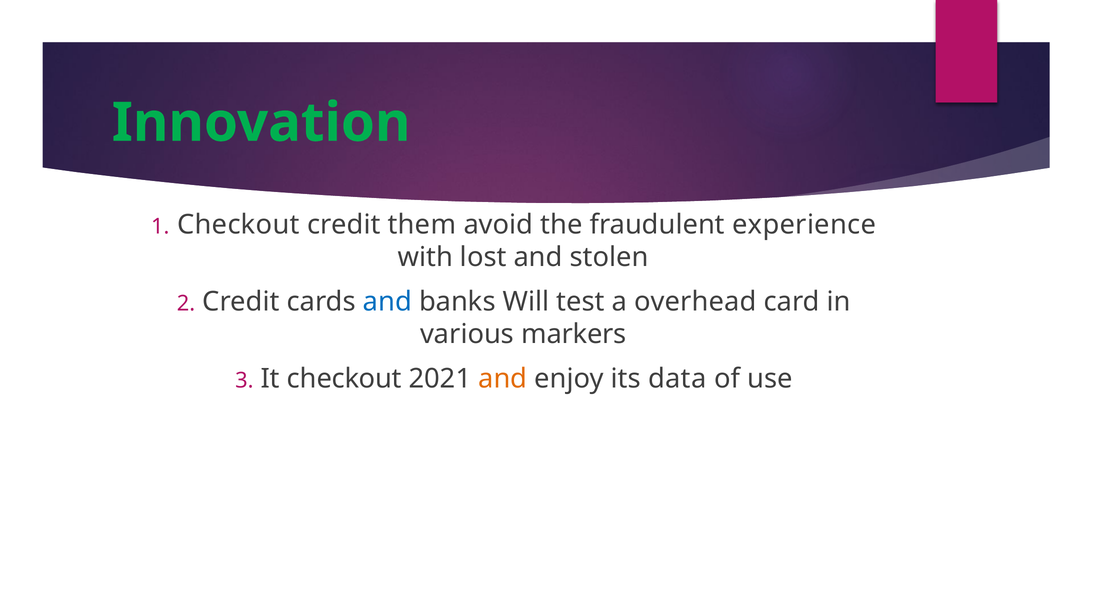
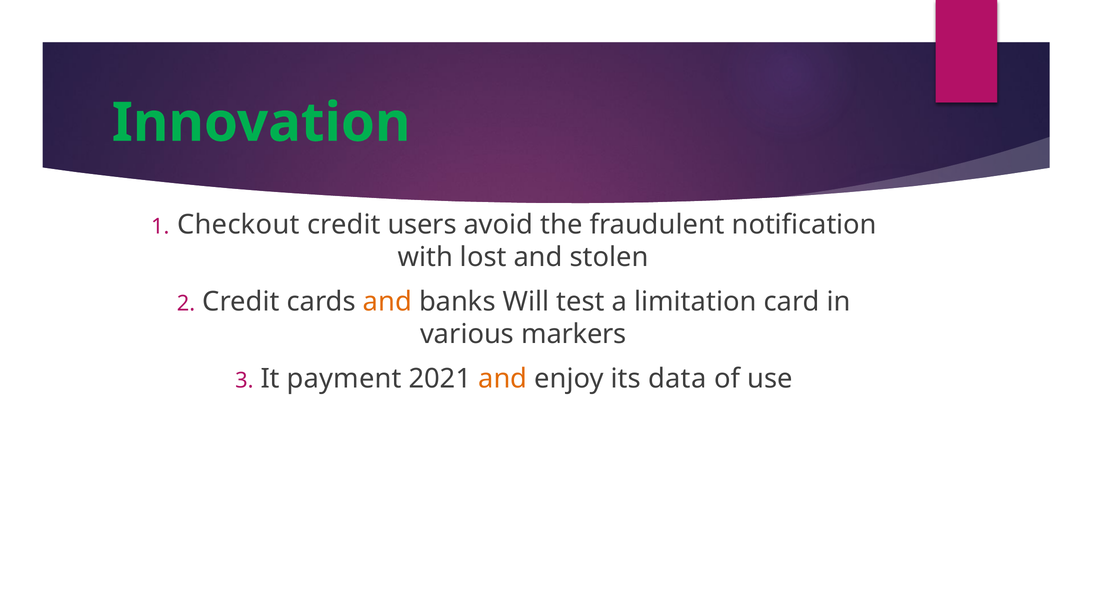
them: them -> users
experience: experience -> notification
and at (387, 301) colour: blue -> orange
overhead: overhead -> limitation
It checkout: checkout -> payment
